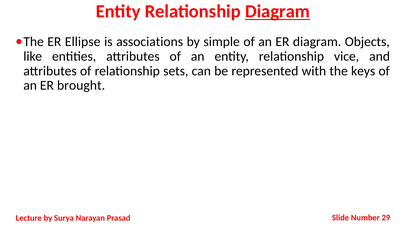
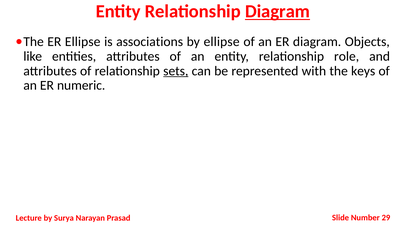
by simple: simple -> ellipse
vice: vice -> role
sets underline: none -> present
brought: brought -> numeric
